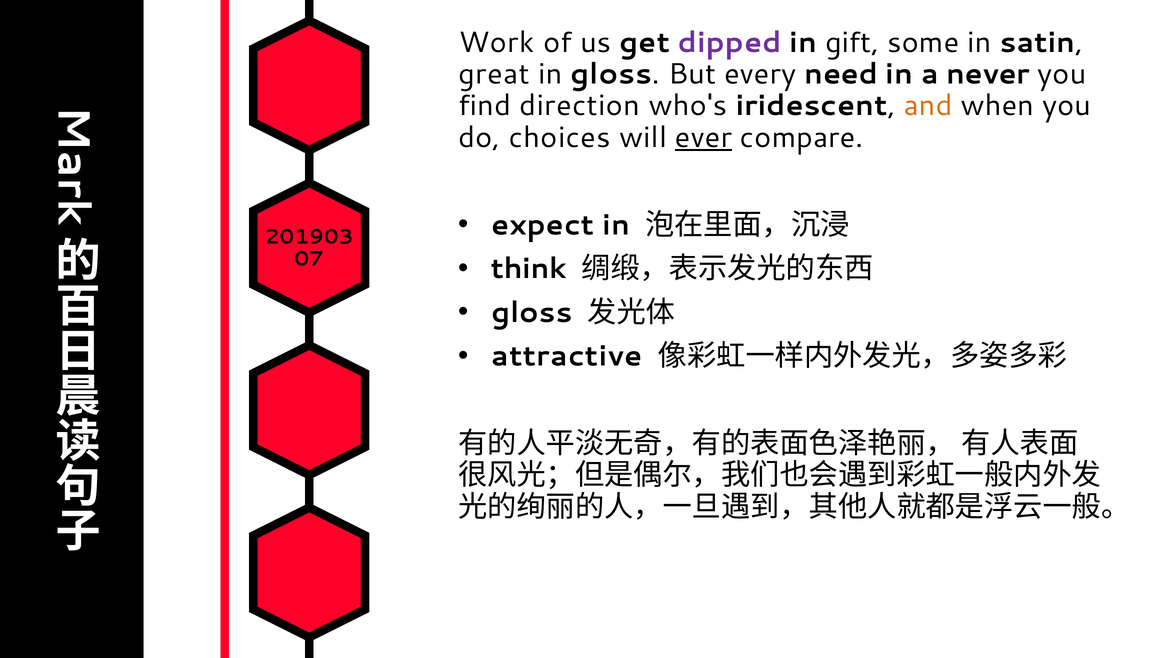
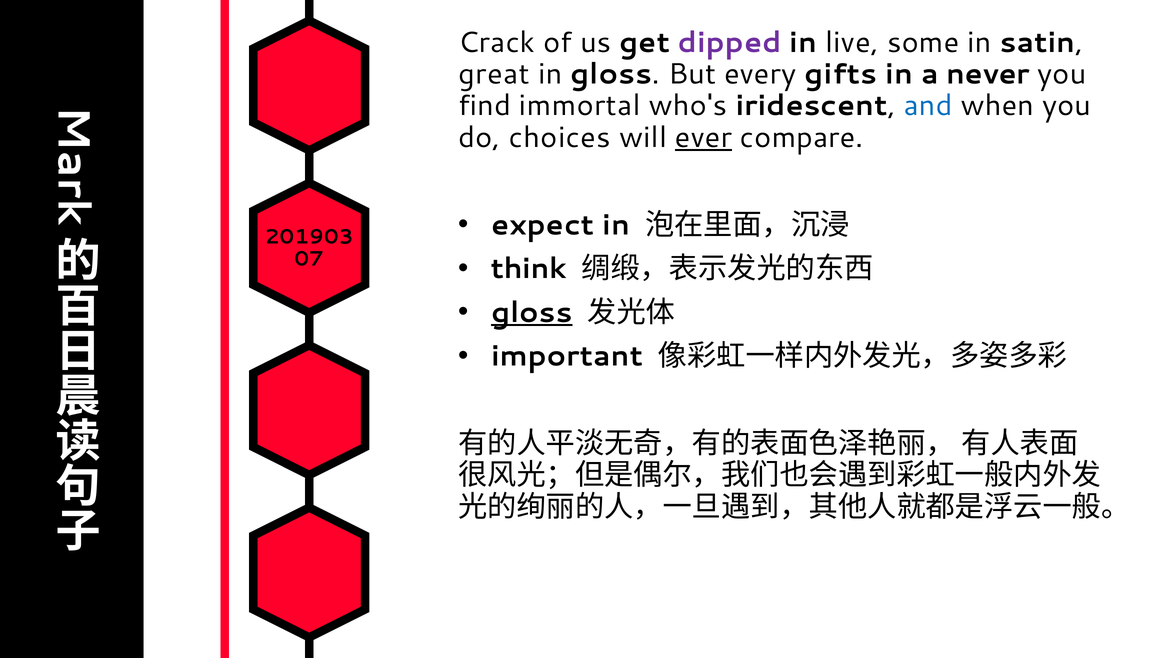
Work: Work -> Crack
gift: gift -> live
need: need -> gifts
direction: direction -> immortal
and colour: orange -> blue
gloss at (532, 312) underline: none -> present
attractive: attractive -> important
